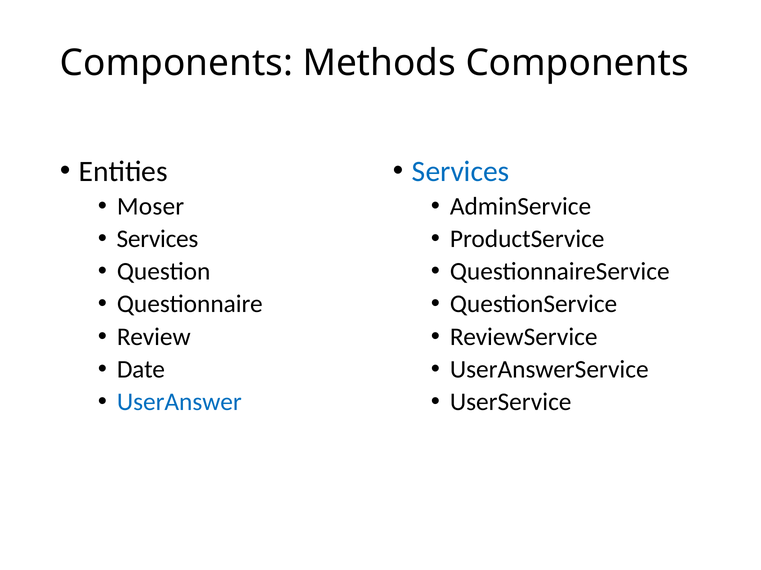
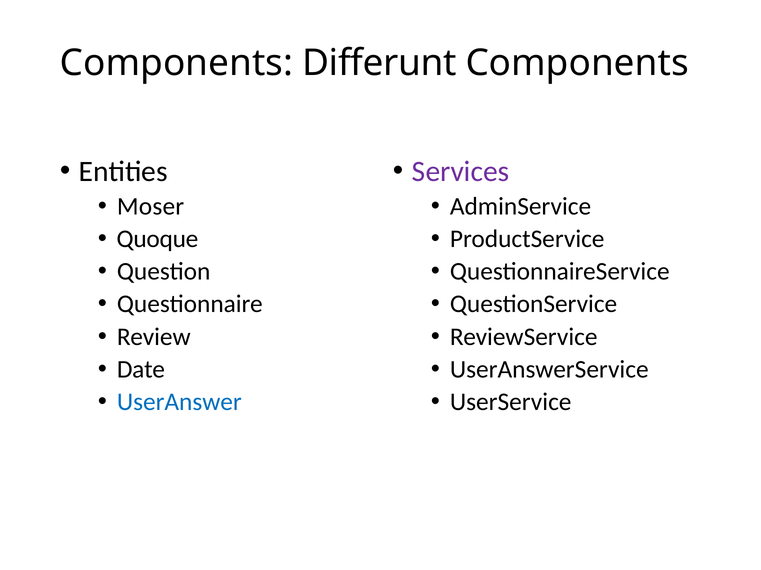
Methods: Methods -> Differunt
Services at (461, 171) colour: blue -> purple
Services at (157, 239): Services -> Quoque
